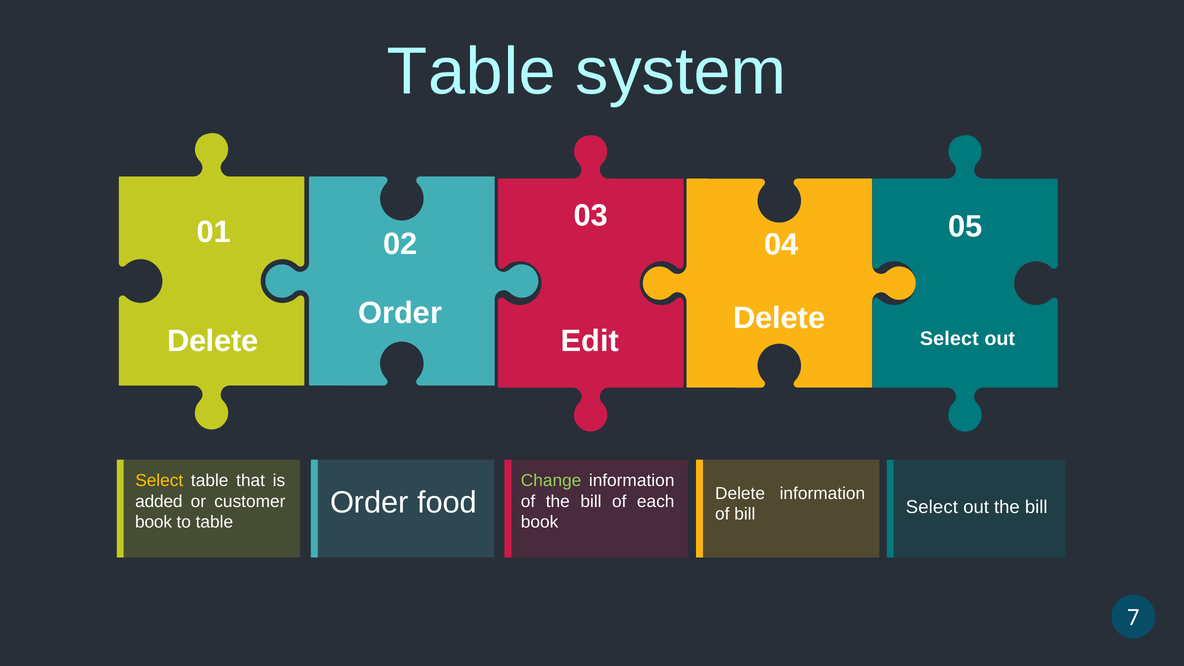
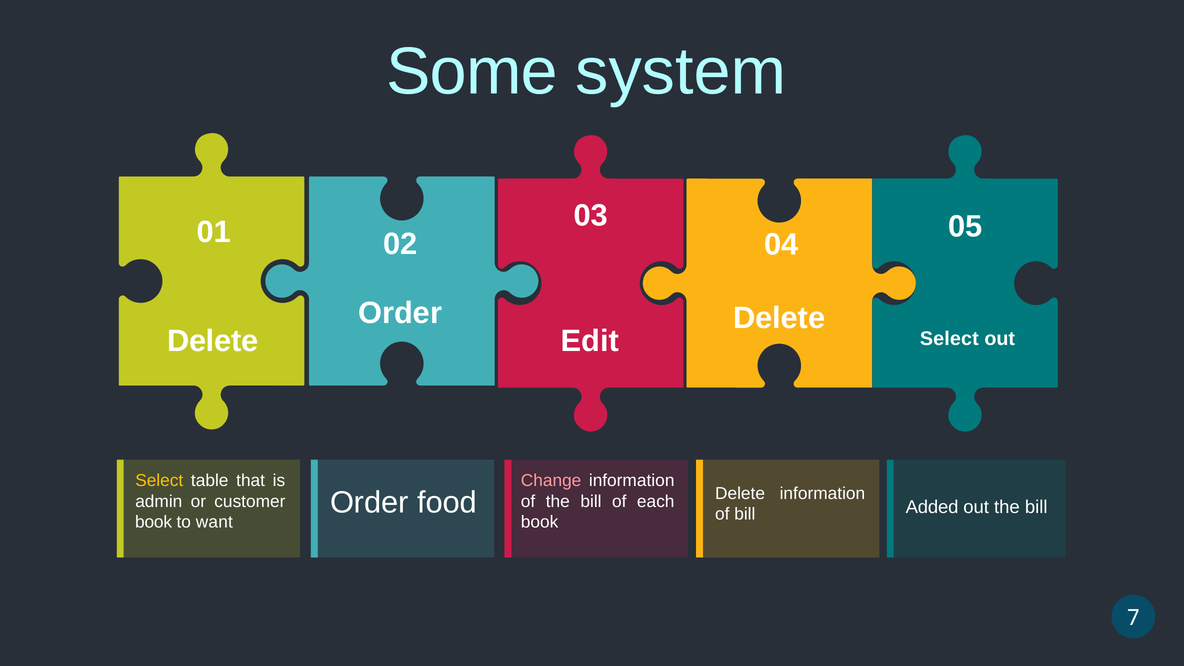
Table at (471, 72): Table -> Some
Change colour: light green -> pink
added: added -> admin
bill Select: Select -> Added
to table: table -> want
